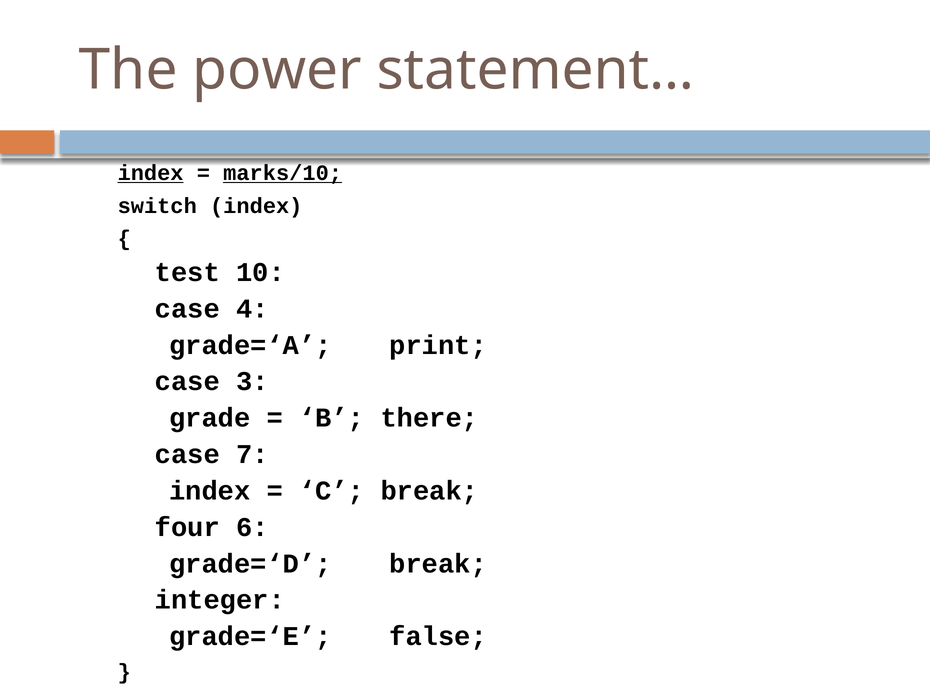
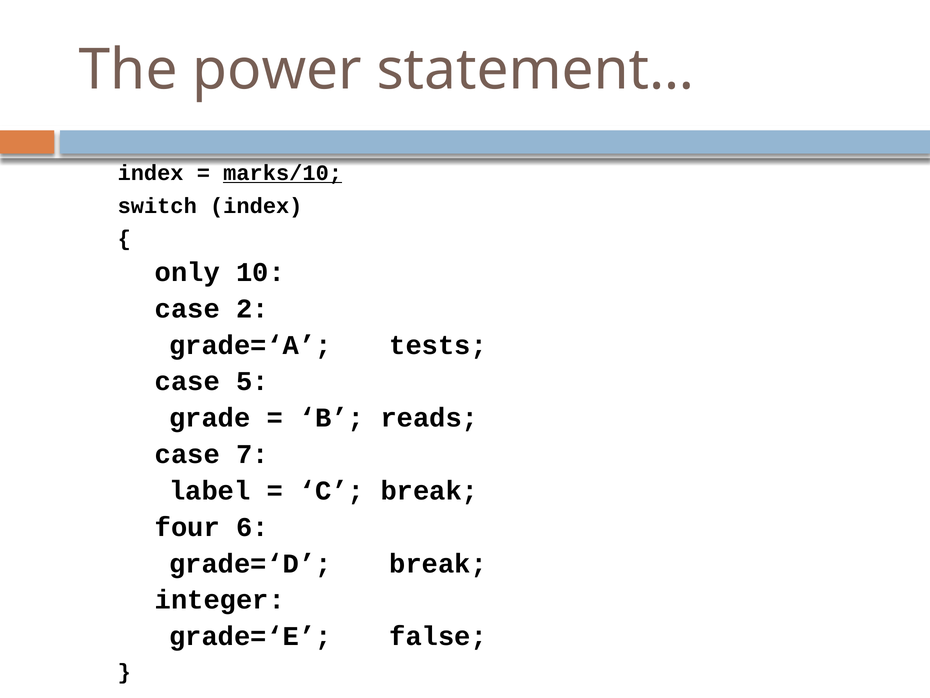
index at (151, 173) underline: present -> none
test: test -> only
4: 4 -> 2
print: print -> tests
3: 3 -> 5
there: there -> reads
index at (210, 490): index -> label
